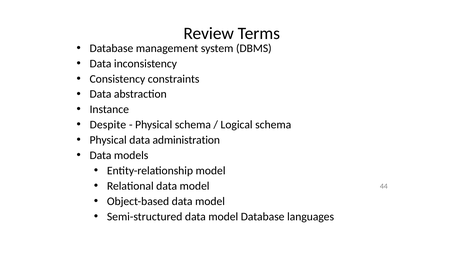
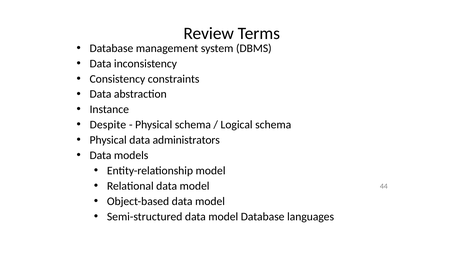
administration: administration -> administrators
